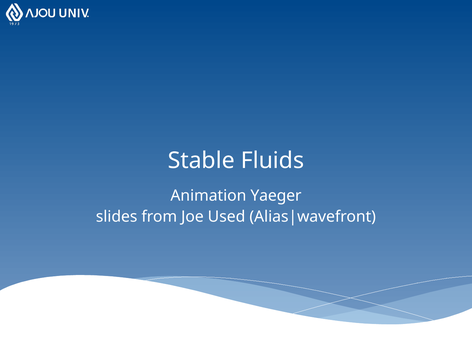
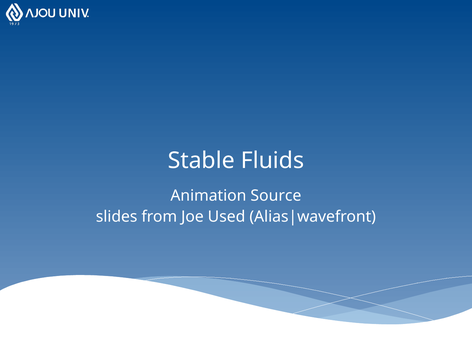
Yaeger: Yaeger -> Source
